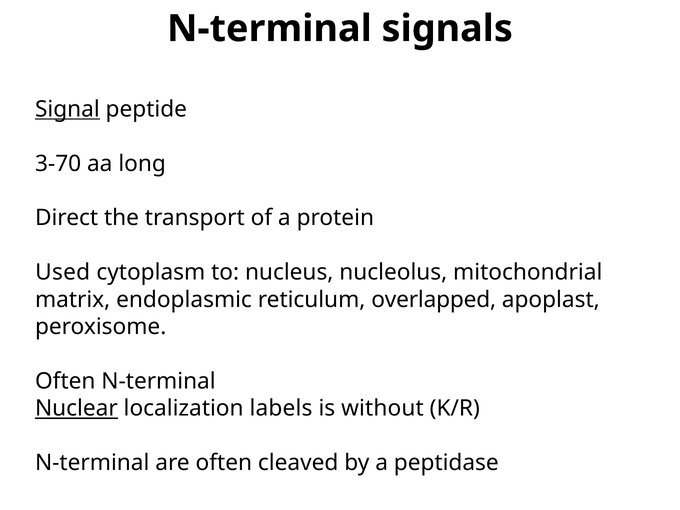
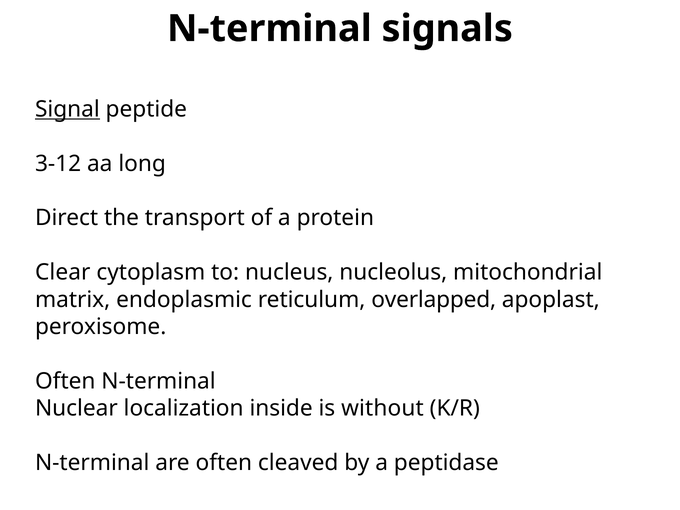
3-70: 3-70 -> 3-12
Used: Used -> Clear
Nuclear underline: present -> none
labels: labels -> inside
